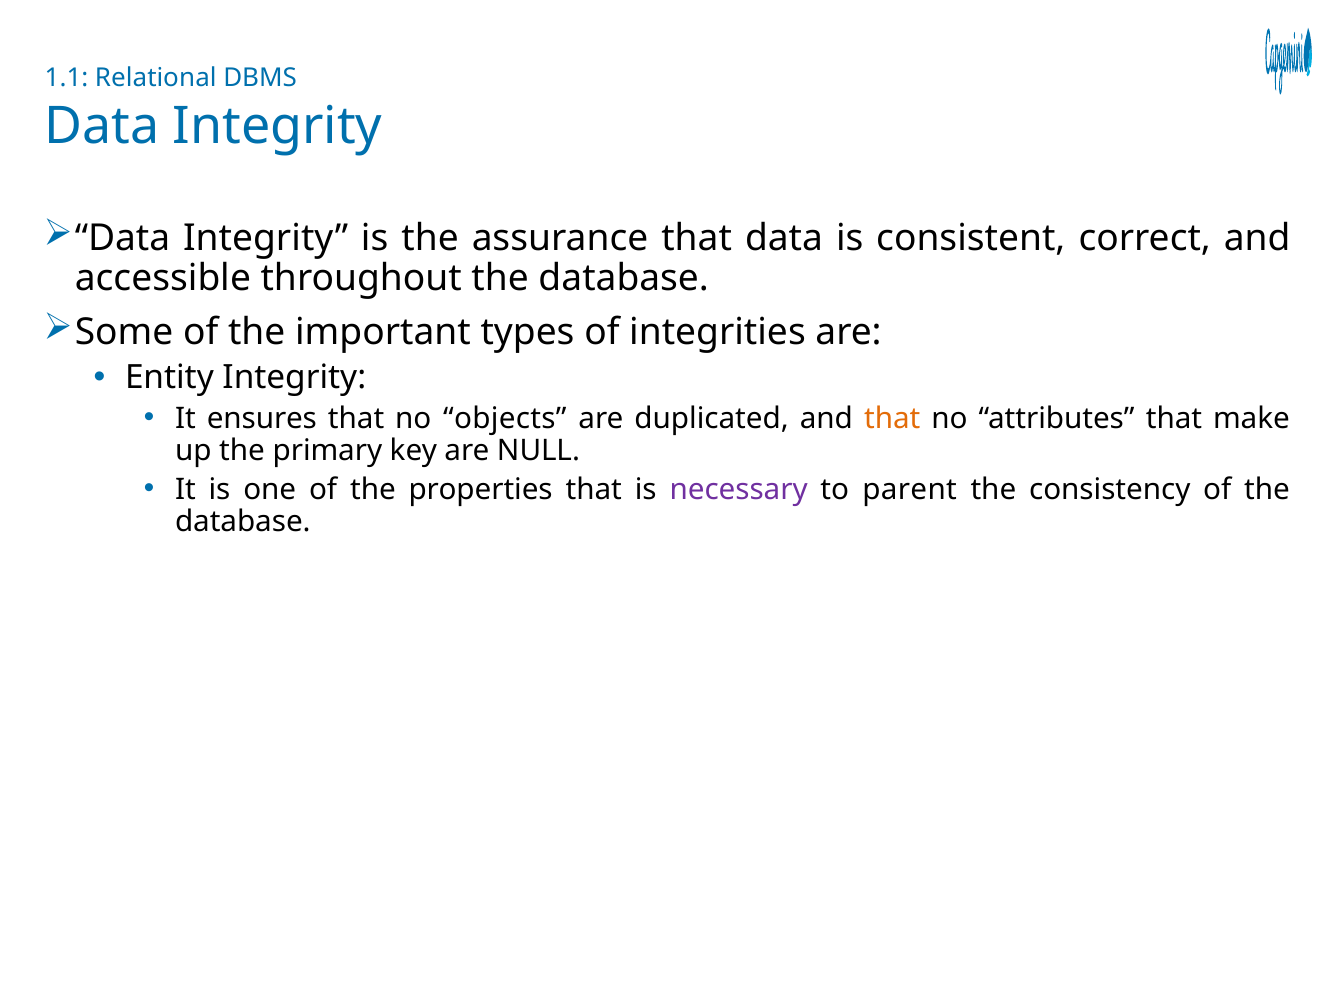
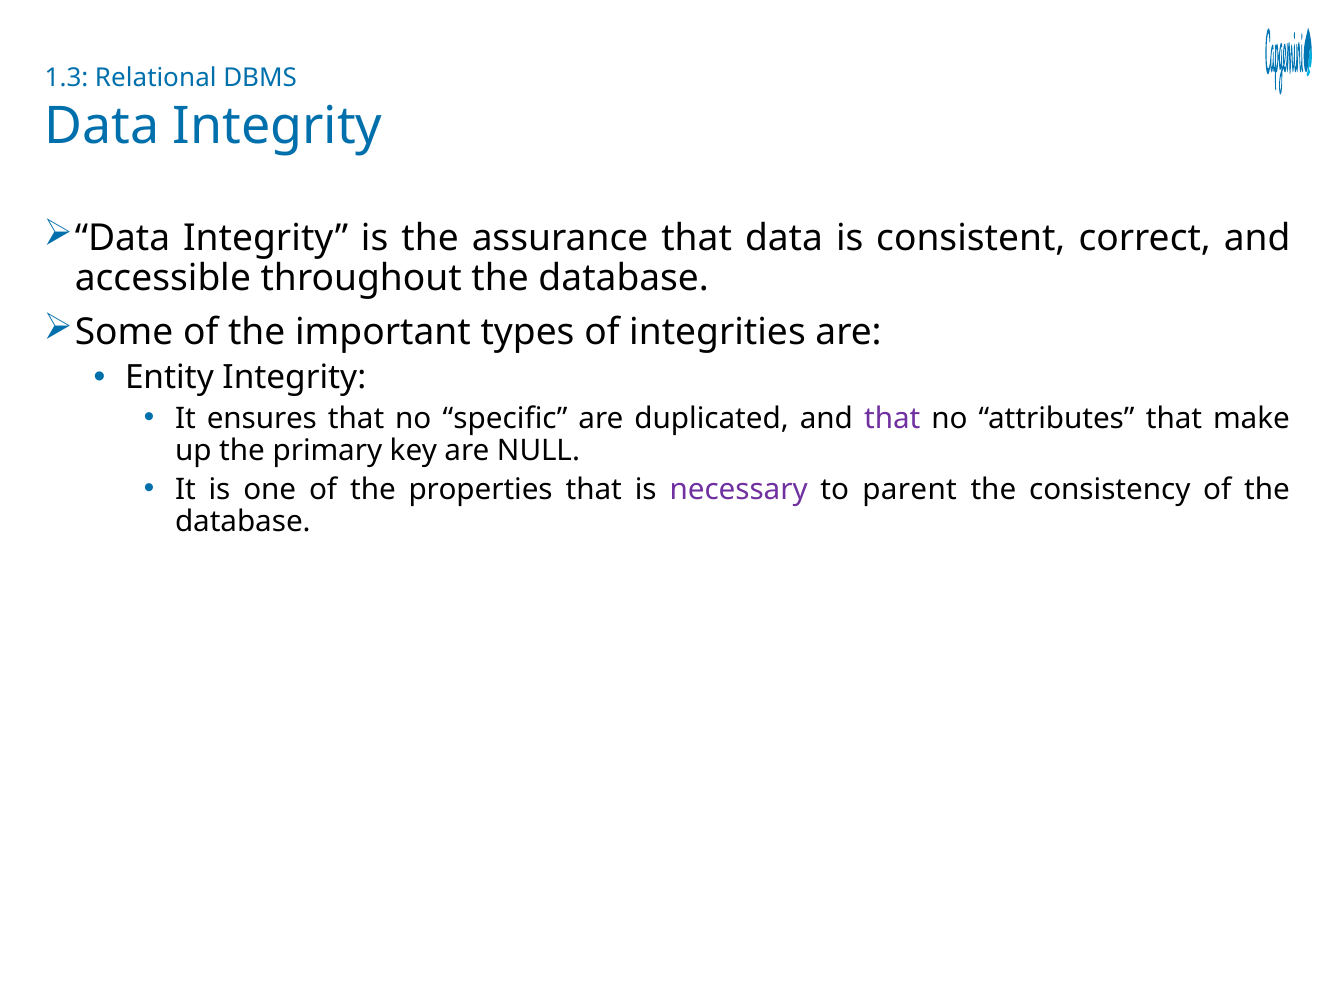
1.1: 1.1 -> 1.3
objects: objects -> specific
that at (892, 418) colour: orange -> purple
